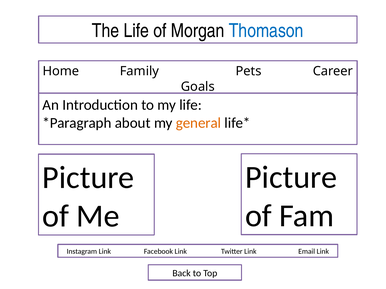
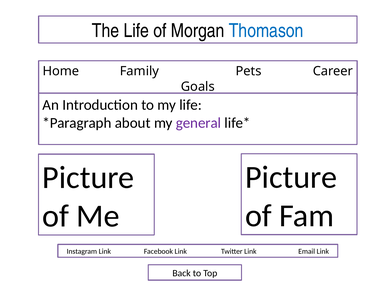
general colour: orange -> purple
